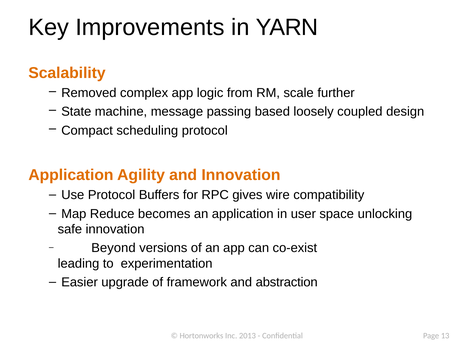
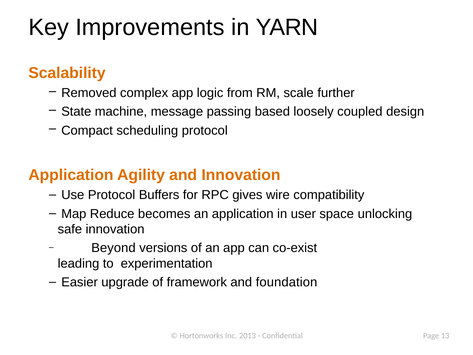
abstraction: abstraction -> foundation
